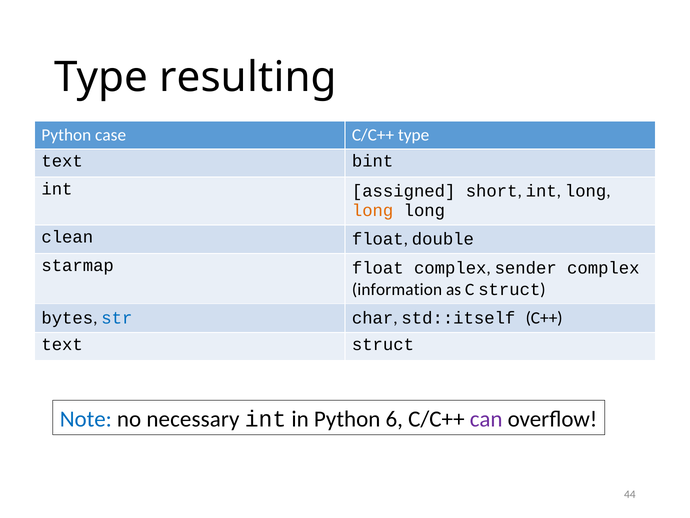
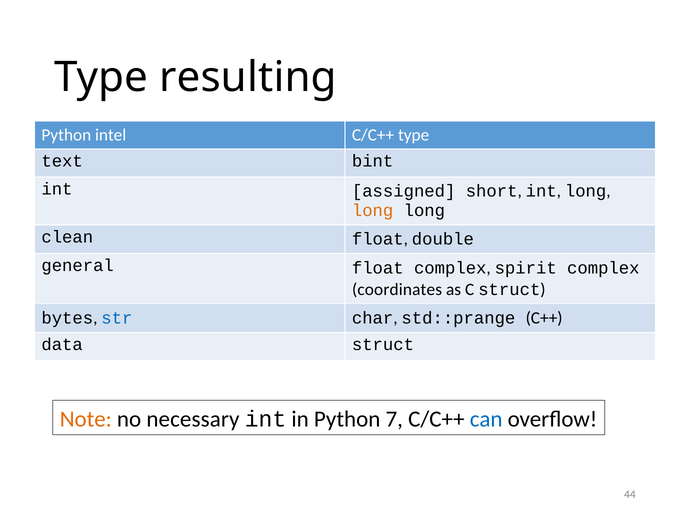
case: case -> intel
starmap: starmap -> general
sender: sender -> spirit
information: information -> coordinates
std::itself: std::itself -> std::prange
text at (62, 344): text -> data
Note colour: blue -> orange
6: 6 -> 7
can colour: purple -> blue
